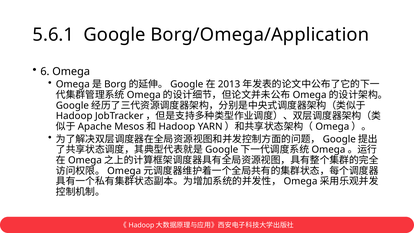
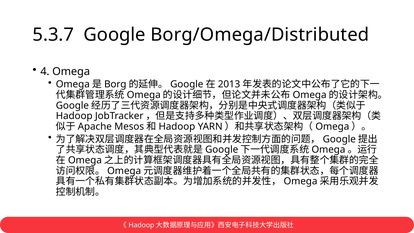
5.6.1: 5.6.1 -> 5.3.7
Borg/Omega/Application: Borg/Omega/Application -> Borg/Omega/Distributed
6: 6 -> 4
